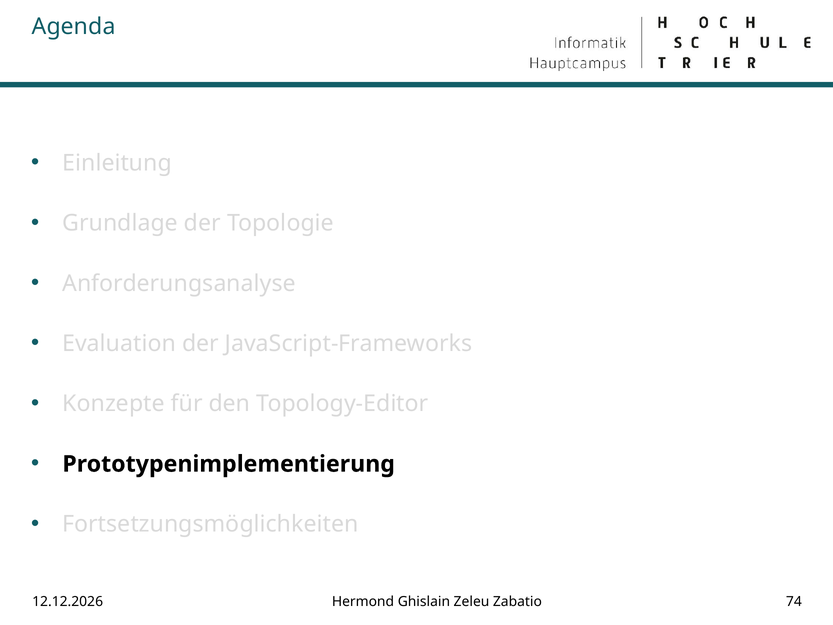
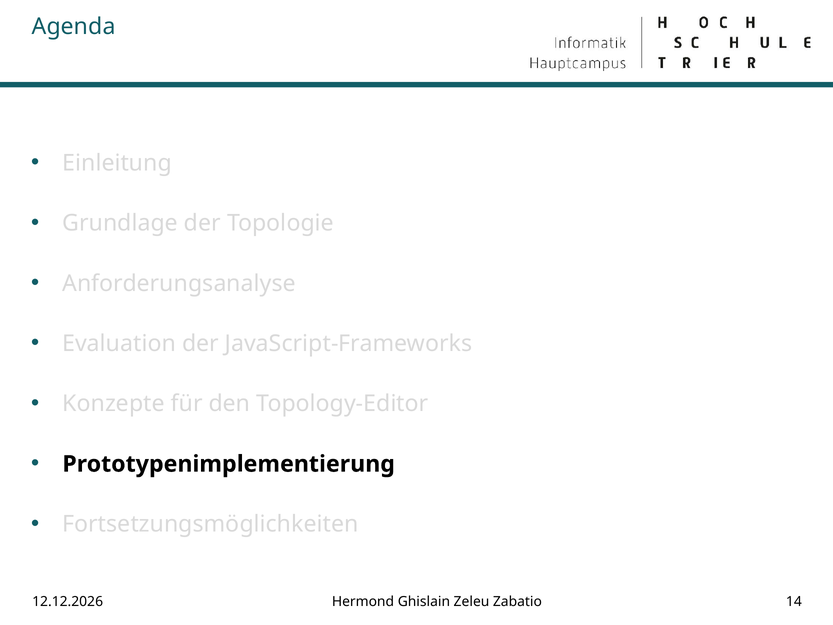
74: 74 -> 14
